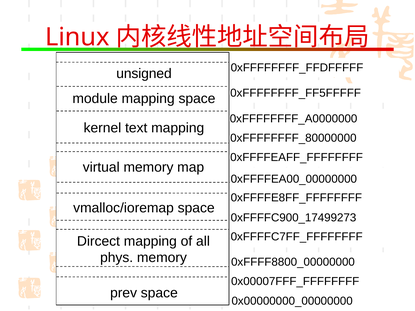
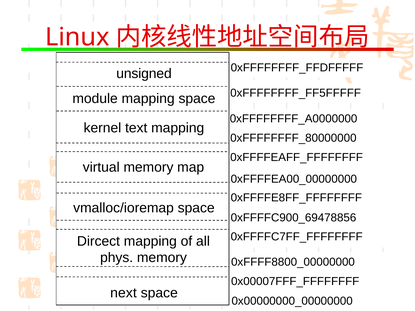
0xFFFFC900_17499273: 0xFFFFC900_17499273 -> 0xFFFFC900_69478856
prev: prev -> next
